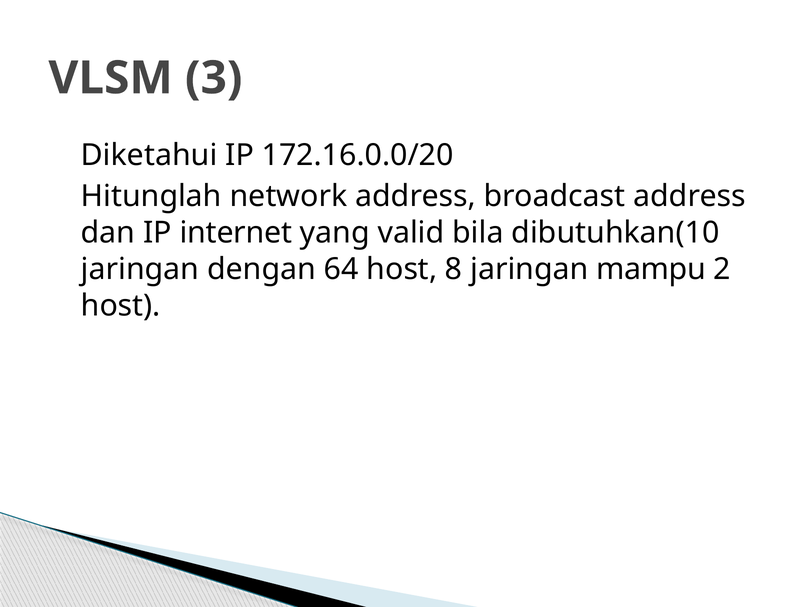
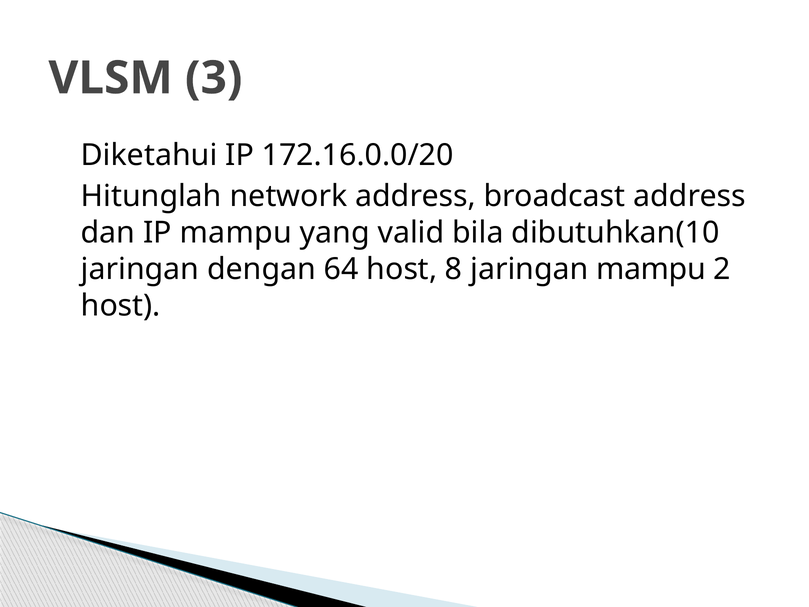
IP internet: internet -> mampu
